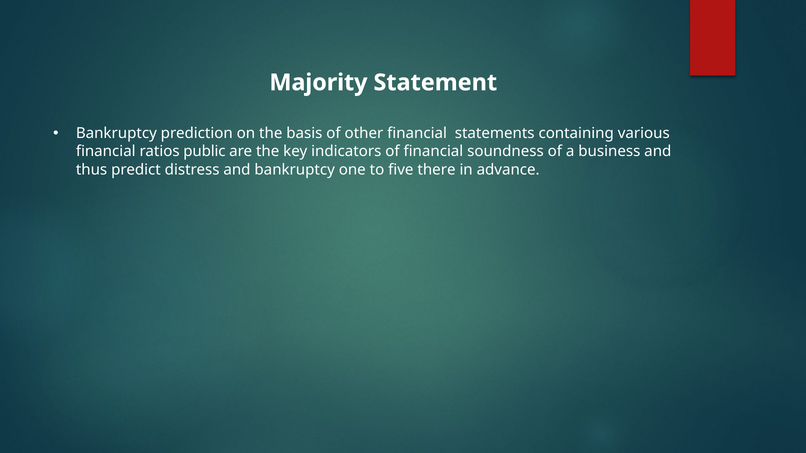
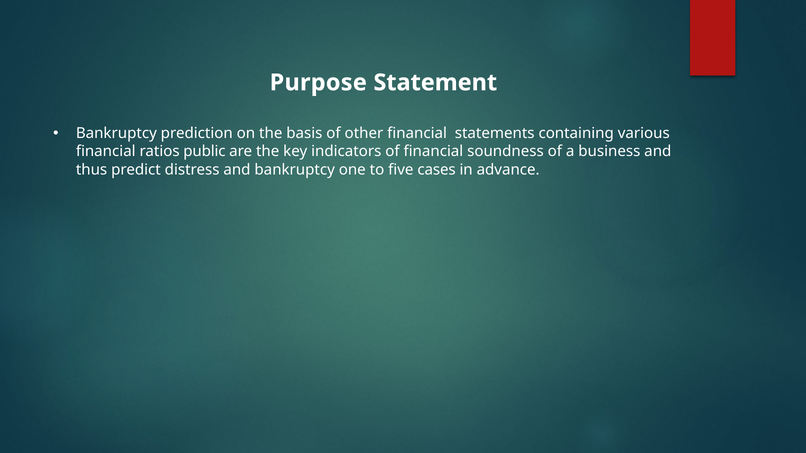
Majority: Majority -> Purpose
there: there -> cases
